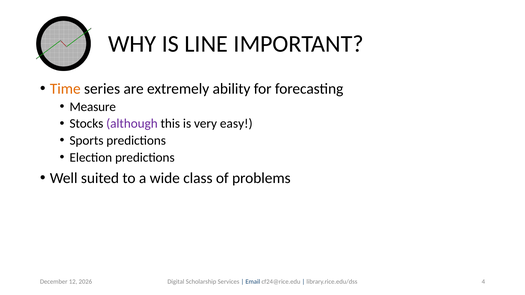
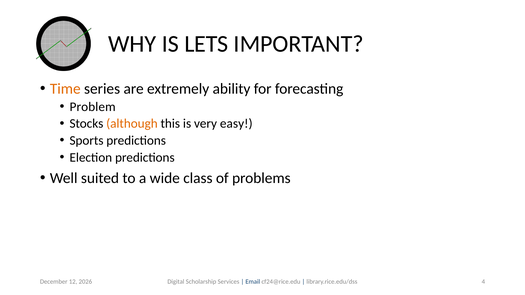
LINE: LINE -> LETS
Measure: Measure -> Problem
although colour: purple -> orange
